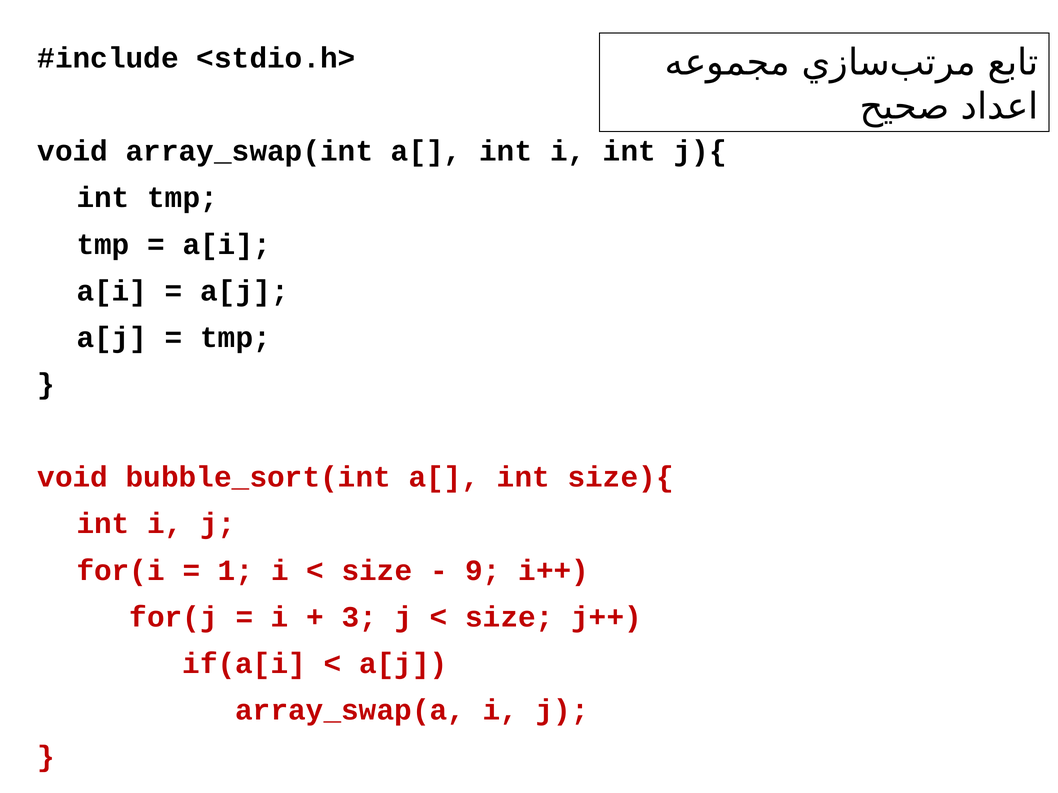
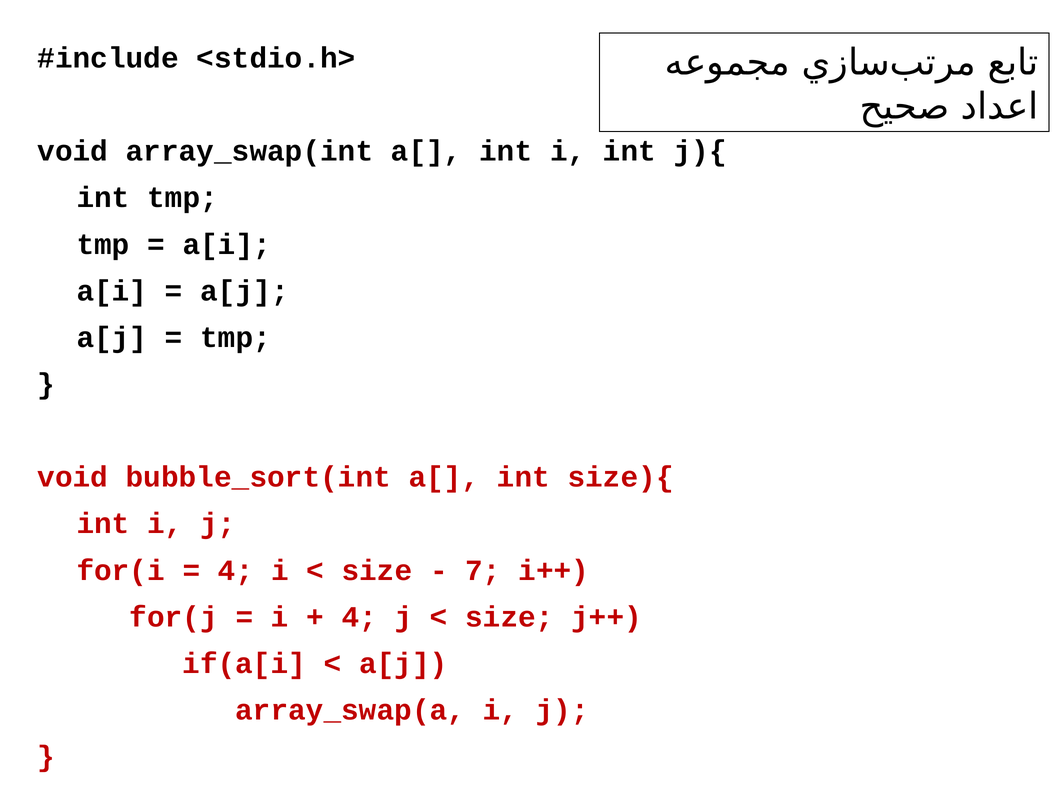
1 at (236, 571): 1 -> 4
9: 9 -> 7
3 at (359, 617): 3 -> 4
